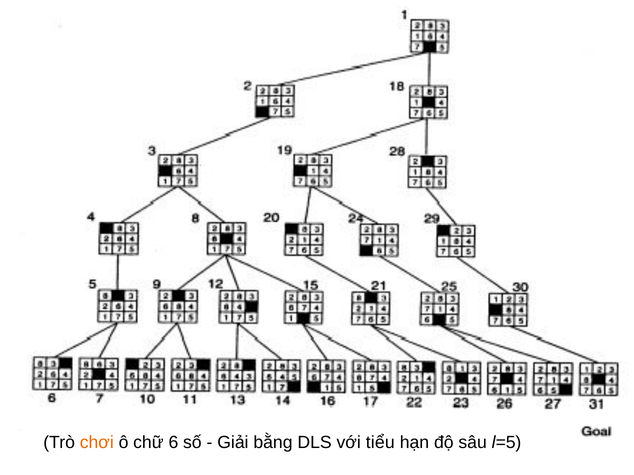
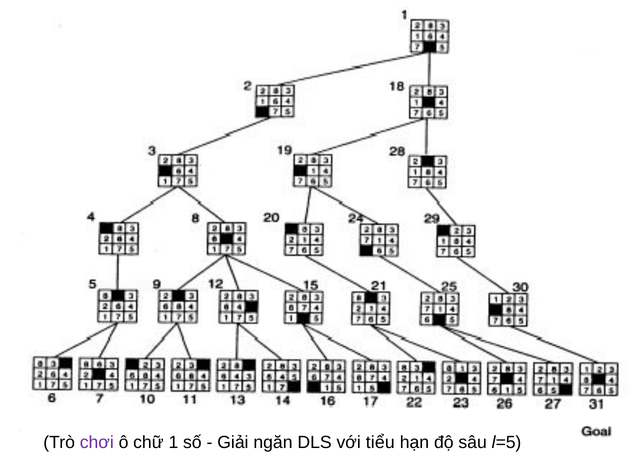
chơi colour: orange -> purple
6: 6 -> 1
bằng: bằng -> ngăn
